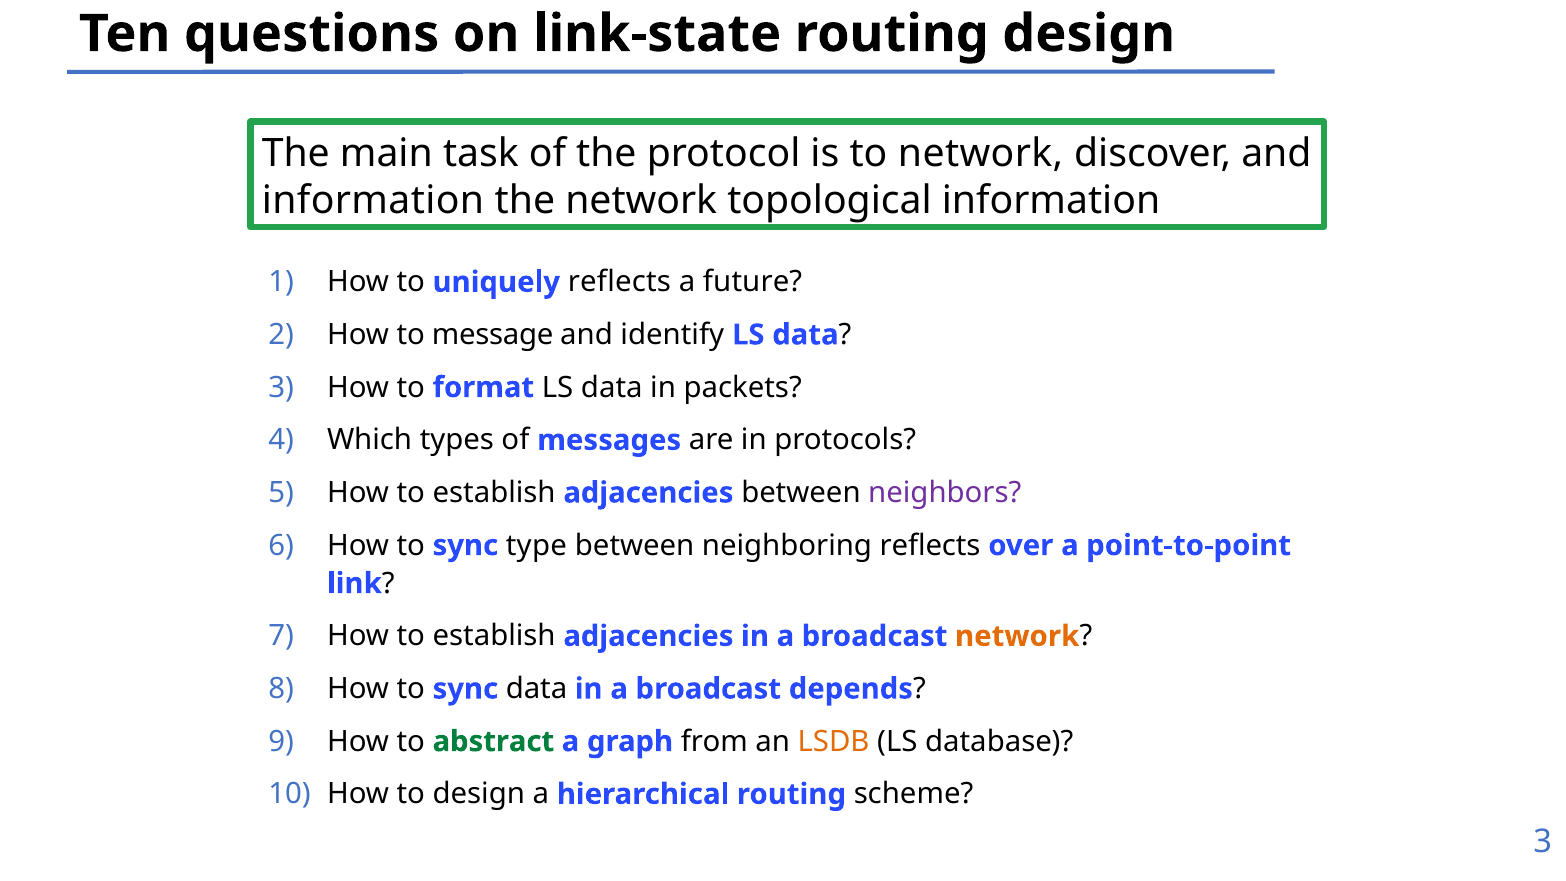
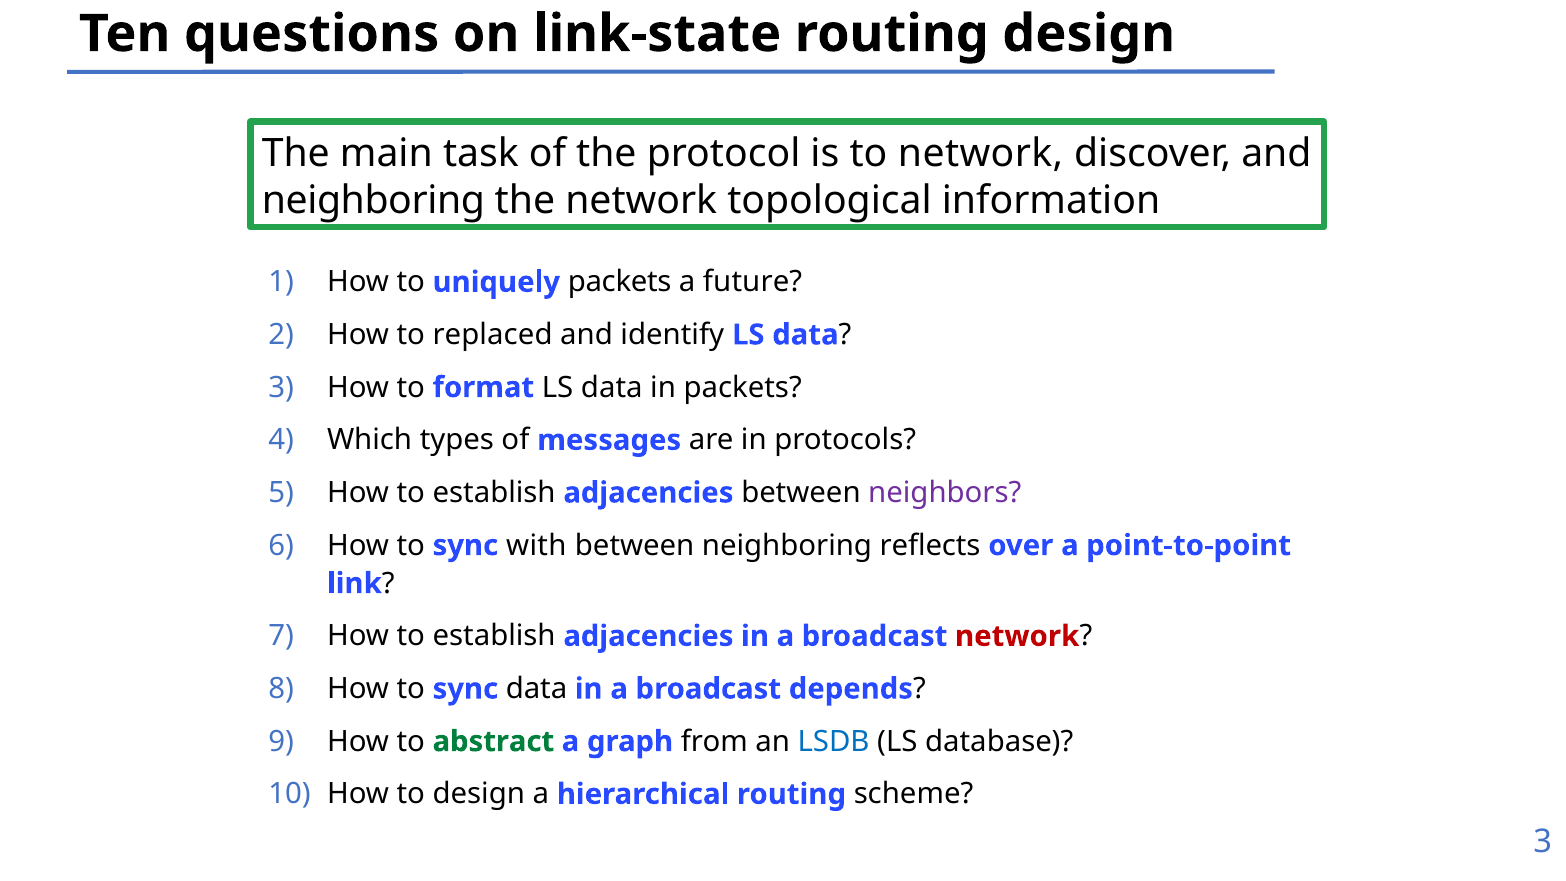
information at (373, 201): information -> neighboring
uniquely reflects: reflects -> packets
message: message -> replaced
type: type -> with
network at (1017, 636) colour: orange -> red
LSDB colour: orange -> blue
